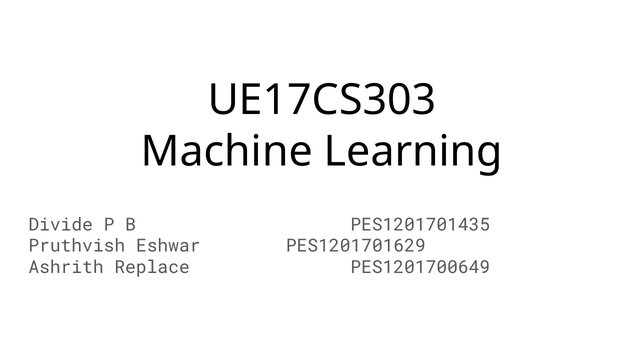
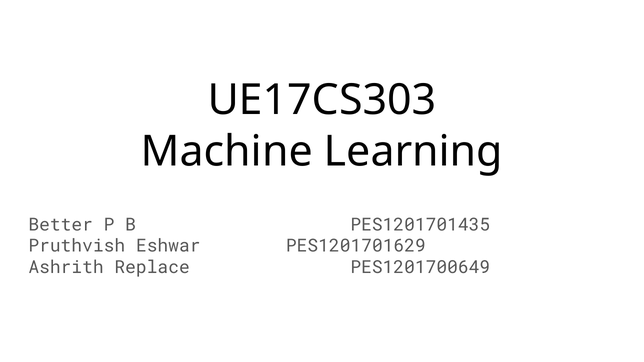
Divide: Divide -> Better
